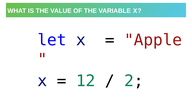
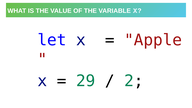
12: 12 -> 29
